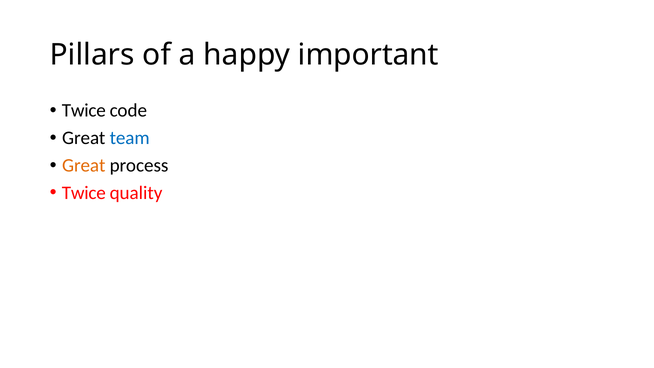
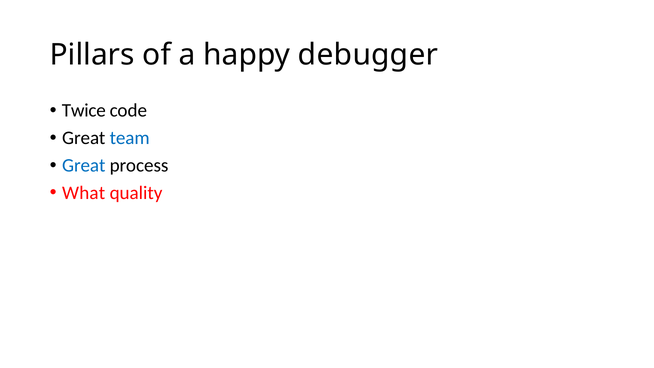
important: important -> debugger
Great at (84, 165) colour: orange -> blue
Twice at (84, 193): Twice -> What
